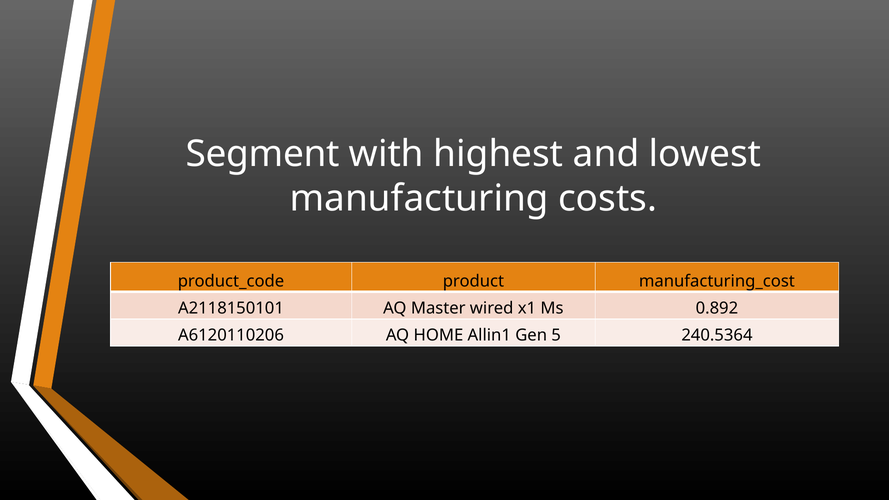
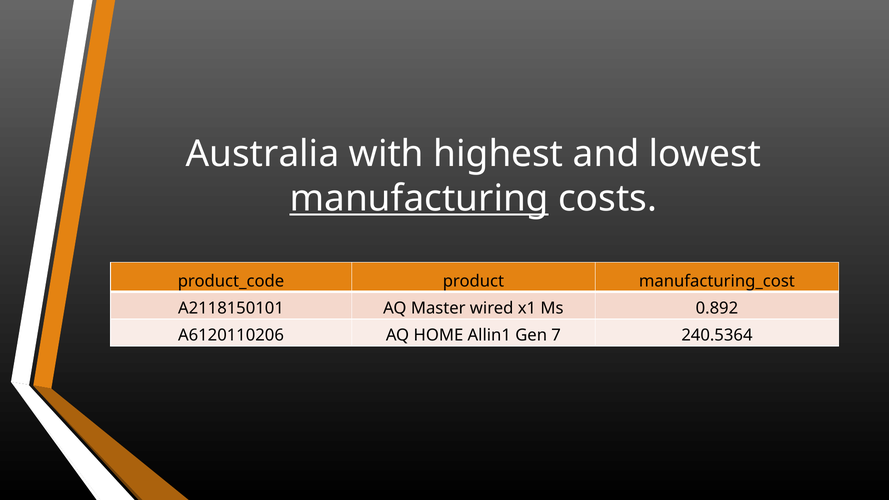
Segment: Segment -> Australia
manufacturing underline: none -> present
5: 5 -> 7
